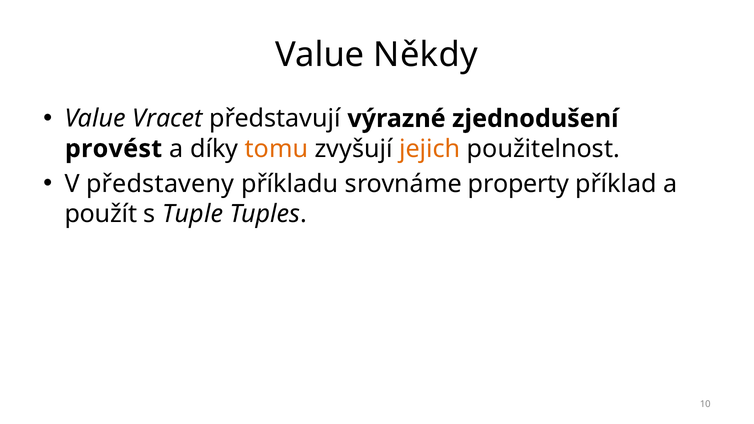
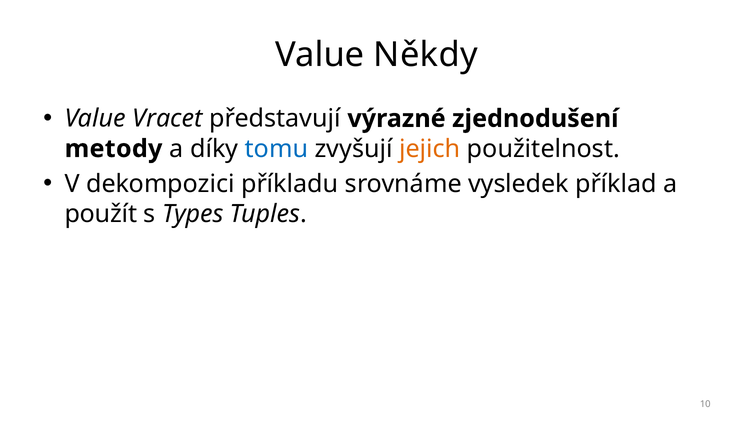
provést: provést -> metody
tomu colour: orange -> blue
představeny: představeny -> dekompozici
property: property -> vysledek
Tuple: Tuple -> Types
